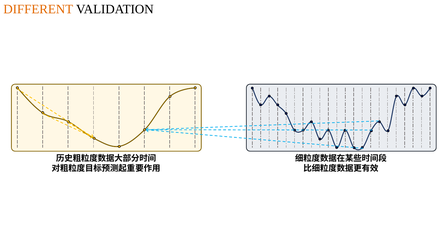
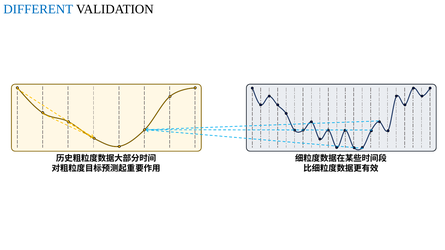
DIFFERENT colour: orange -> blue
